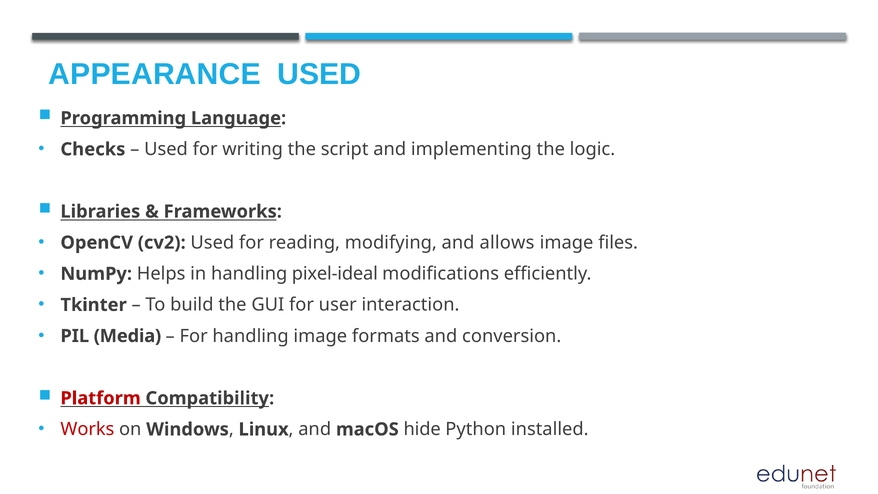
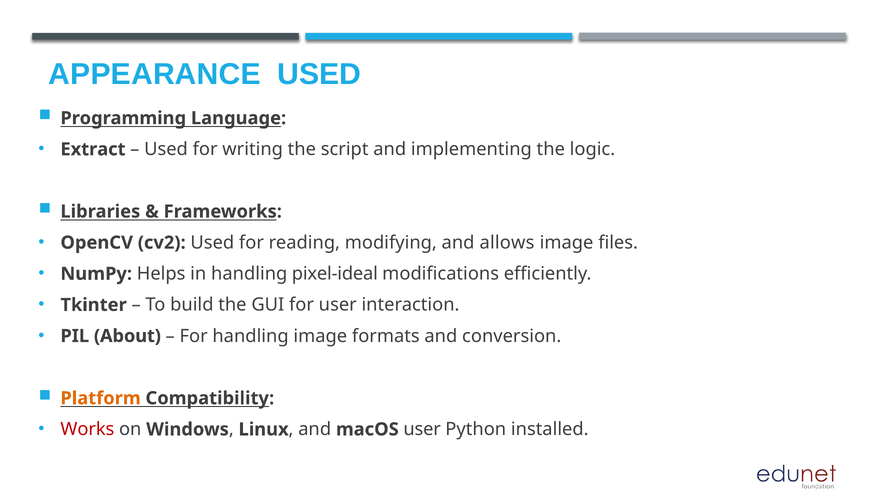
Checks: Checks -> Extract
Media: Media -> About
Platform colour: red -> orange
macOS hide: hide -> user
